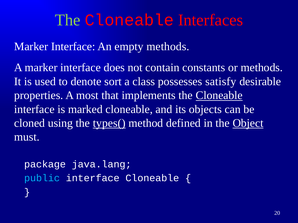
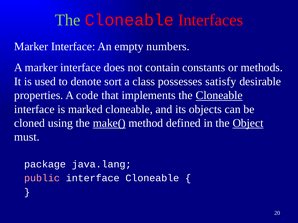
empty methods: methods -> numbers
most: most -> code
types(: types( -> make(
public colour: light blue -> pink
